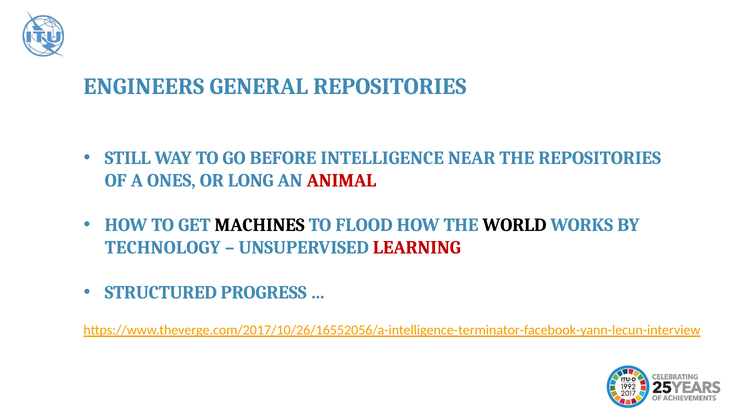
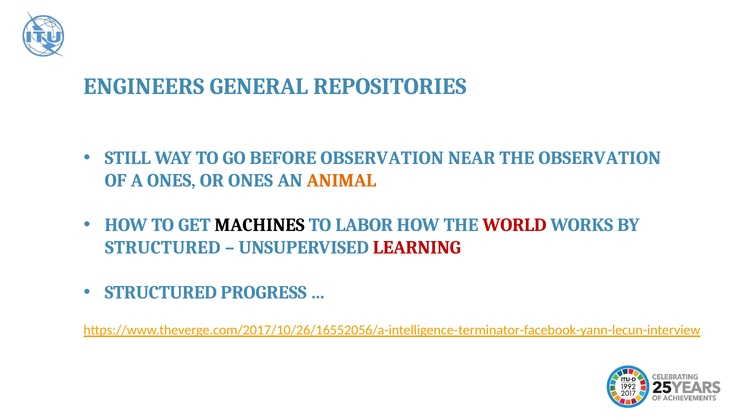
BEFORE INTELLIGENCE: INTELLIGENCE -> OBSERVATION
THE REPOSITORIES: REPOSITORIES -> OBSERVATION
OR LONG: LONG -> ONES
ANIMAL colour: red -> orange
FLOOD: FLOOD -> LABOR
WORLD colour: black -> red
TECHNOLOGY at (163, 248): TECHNOLOGY -> STRUCTURED
